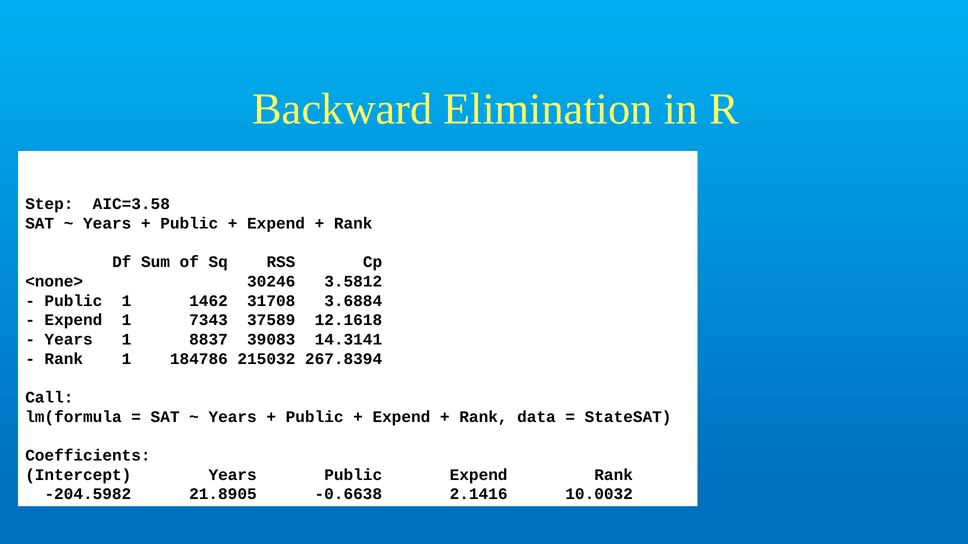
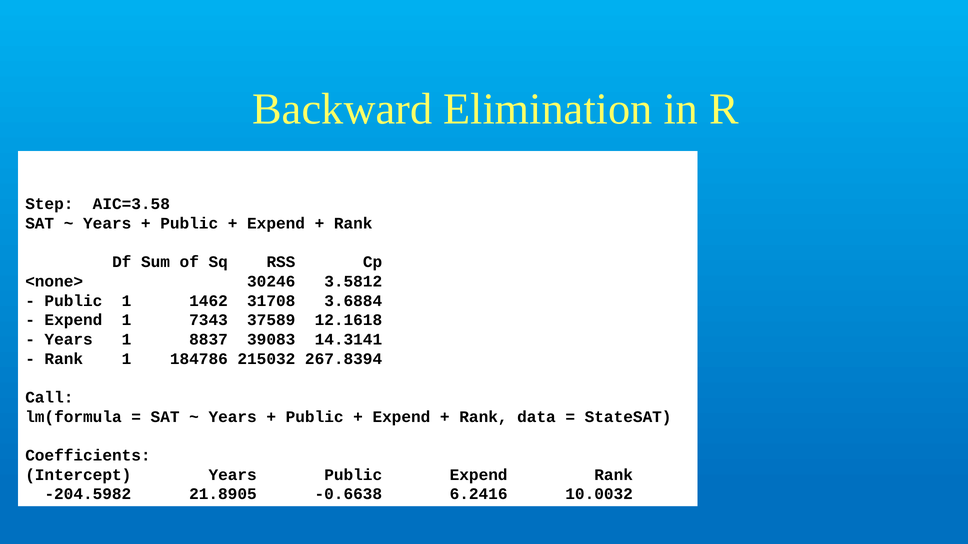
2.1416: 2.1416 -> 6.2416
